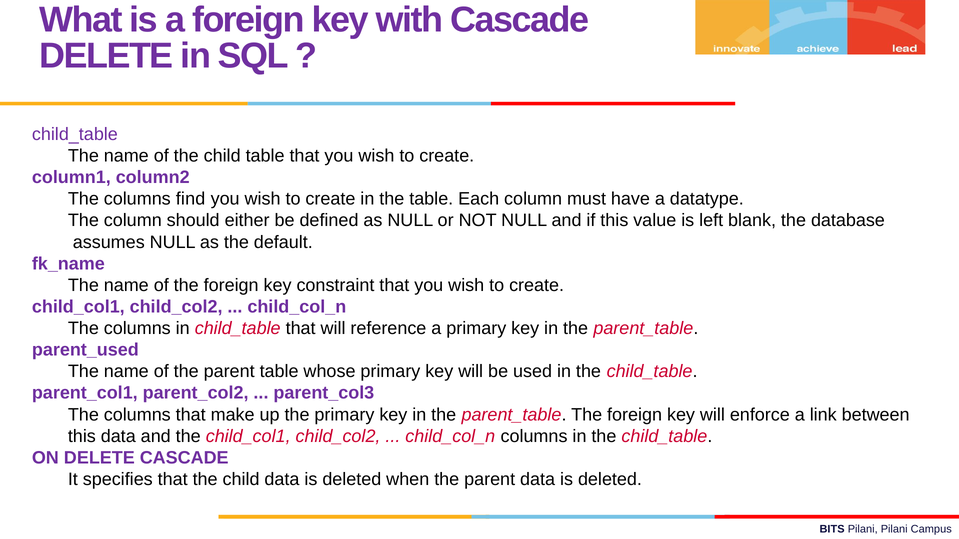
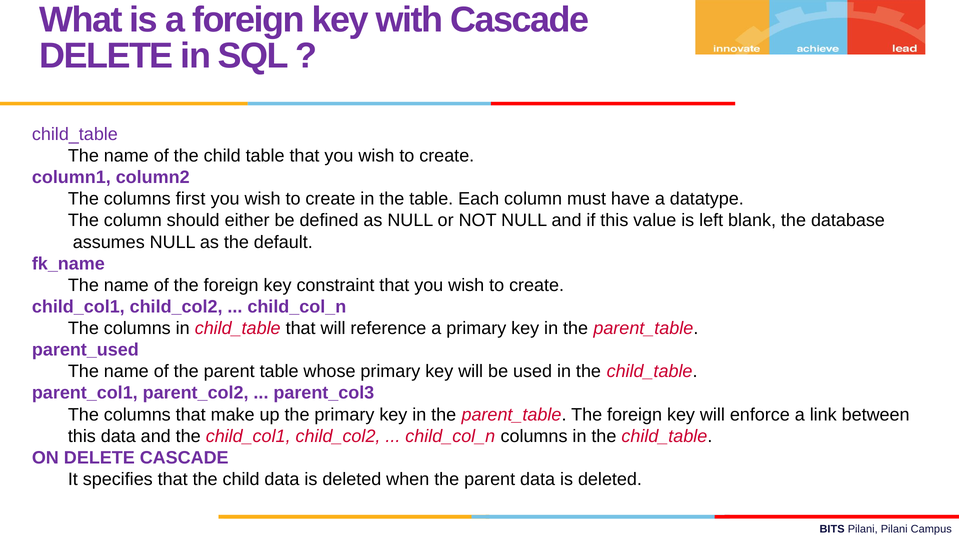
find: find -> first
